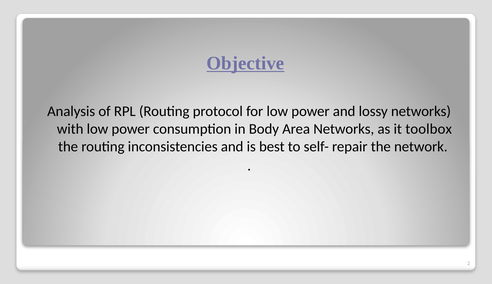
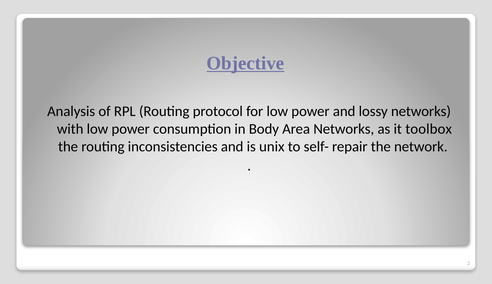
best: best -> unix
